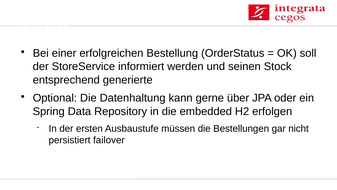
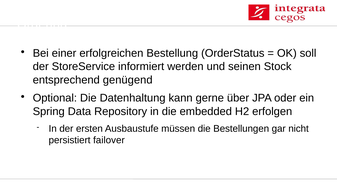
generierte: generierte -> genügend
